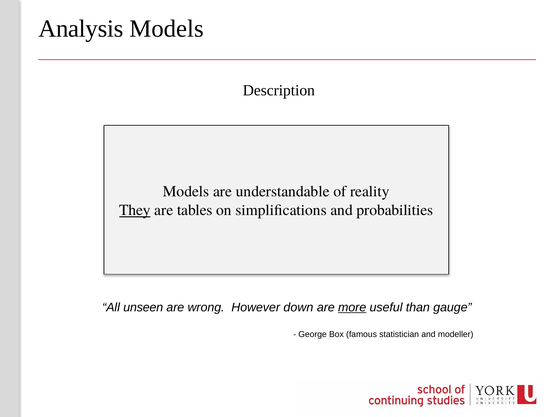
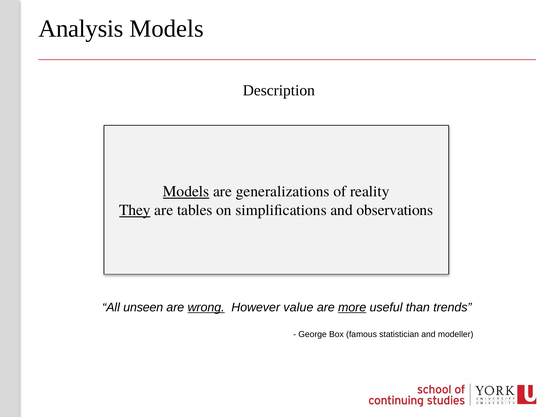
Models at (186, 192) underline: none -> present
understandable: understandable -> generalizations
probabilities: probabilities -> observations
wrong underline: none -> present
down: down -> value
gauge: gauge -> trends
